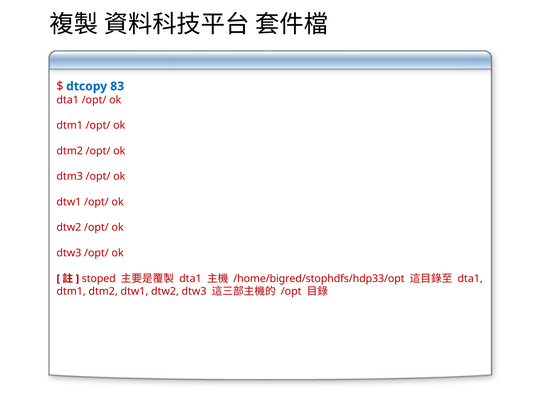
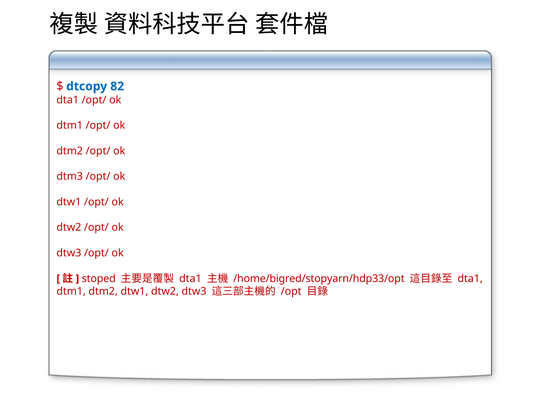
83: 83 -> 82
/home/bigred/stophdfs/hdp33/opt: /home/bigred/stophdfs/hdp33/opt -> /home/bigred/stopyarn/hdp33/opt
